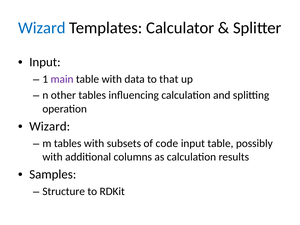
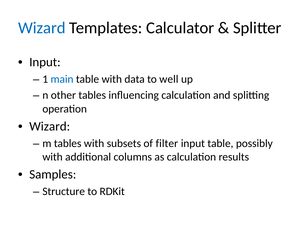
main colour: purple -> blue
that: that -> well
code: code -> filter
